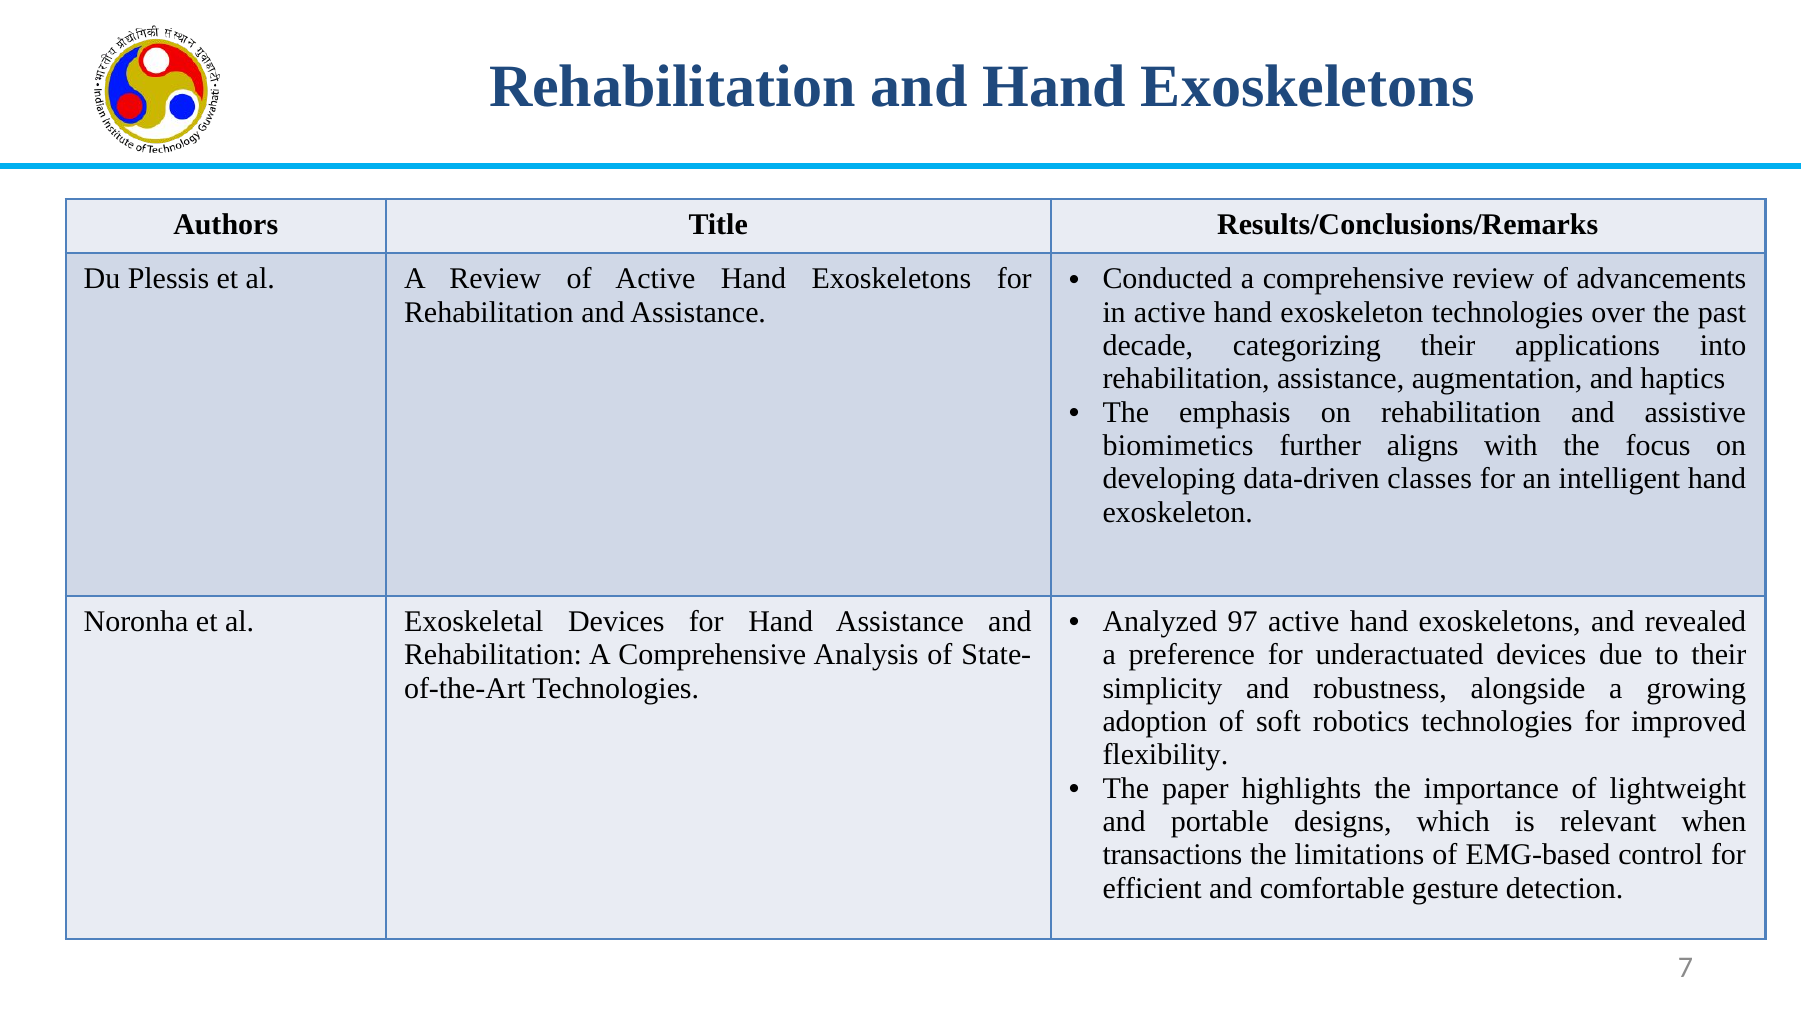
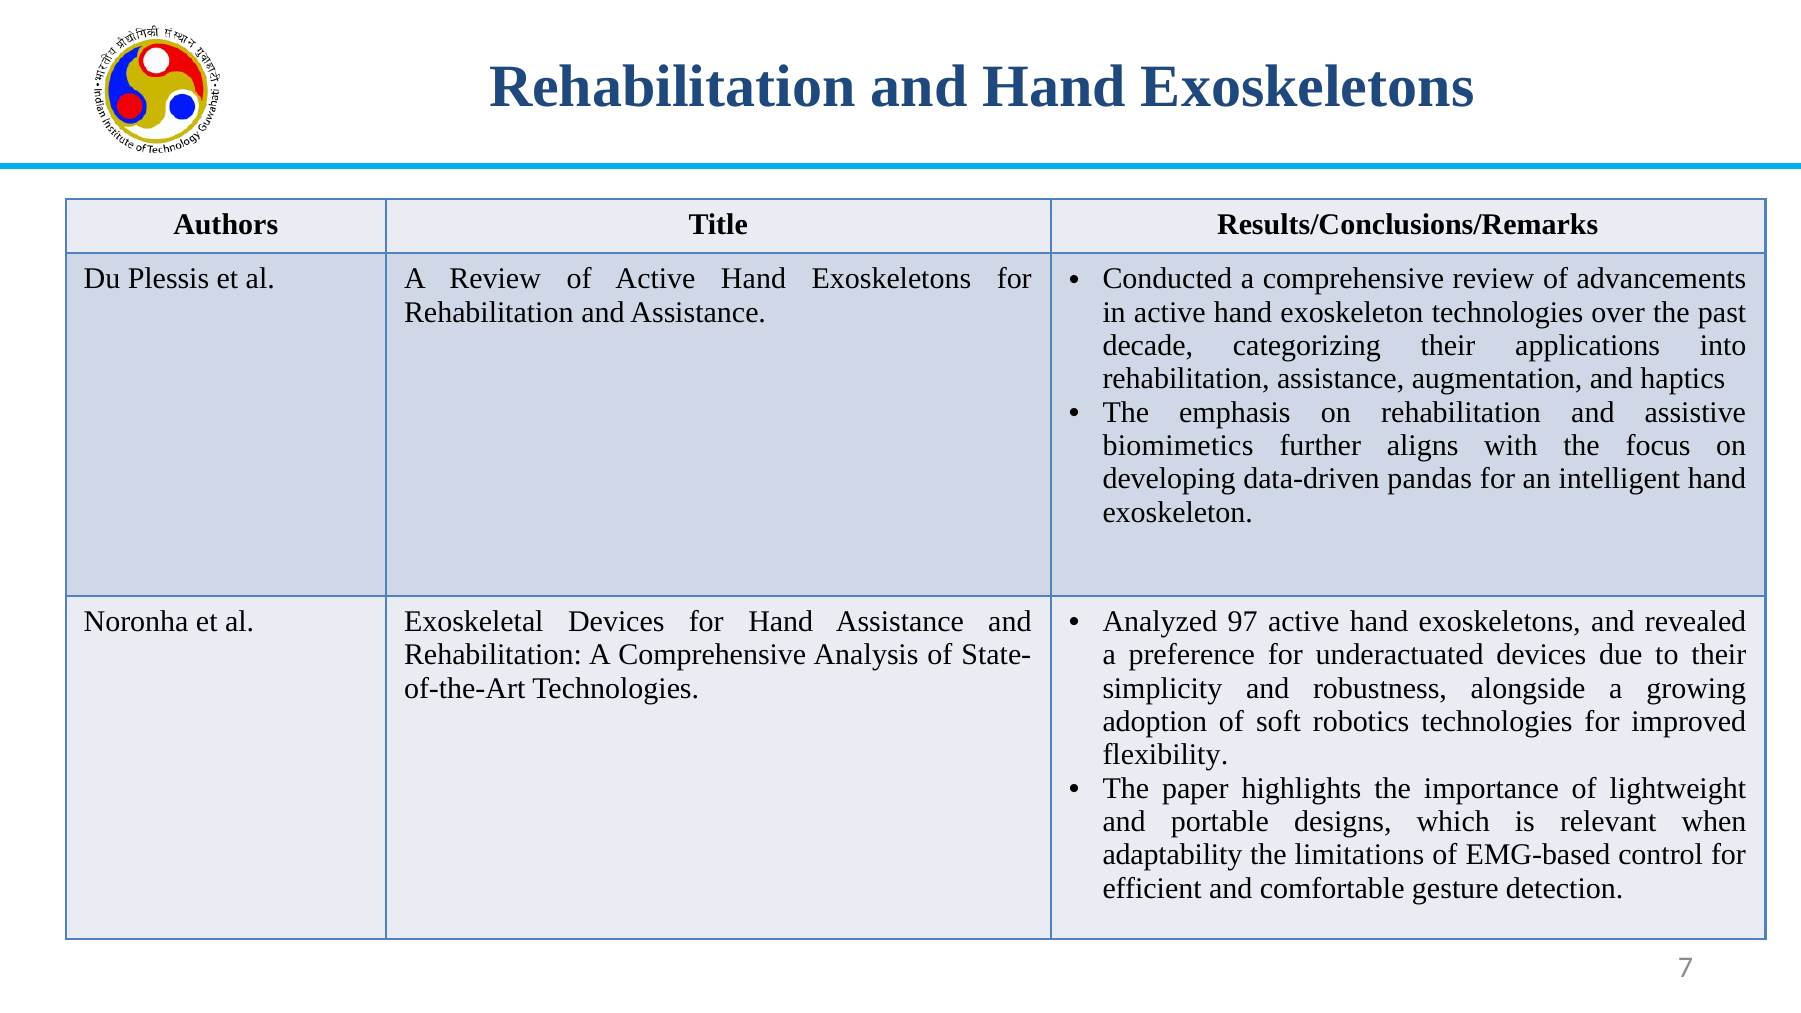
classes: classes -> pandas
transactions: transactions -> adaptability
